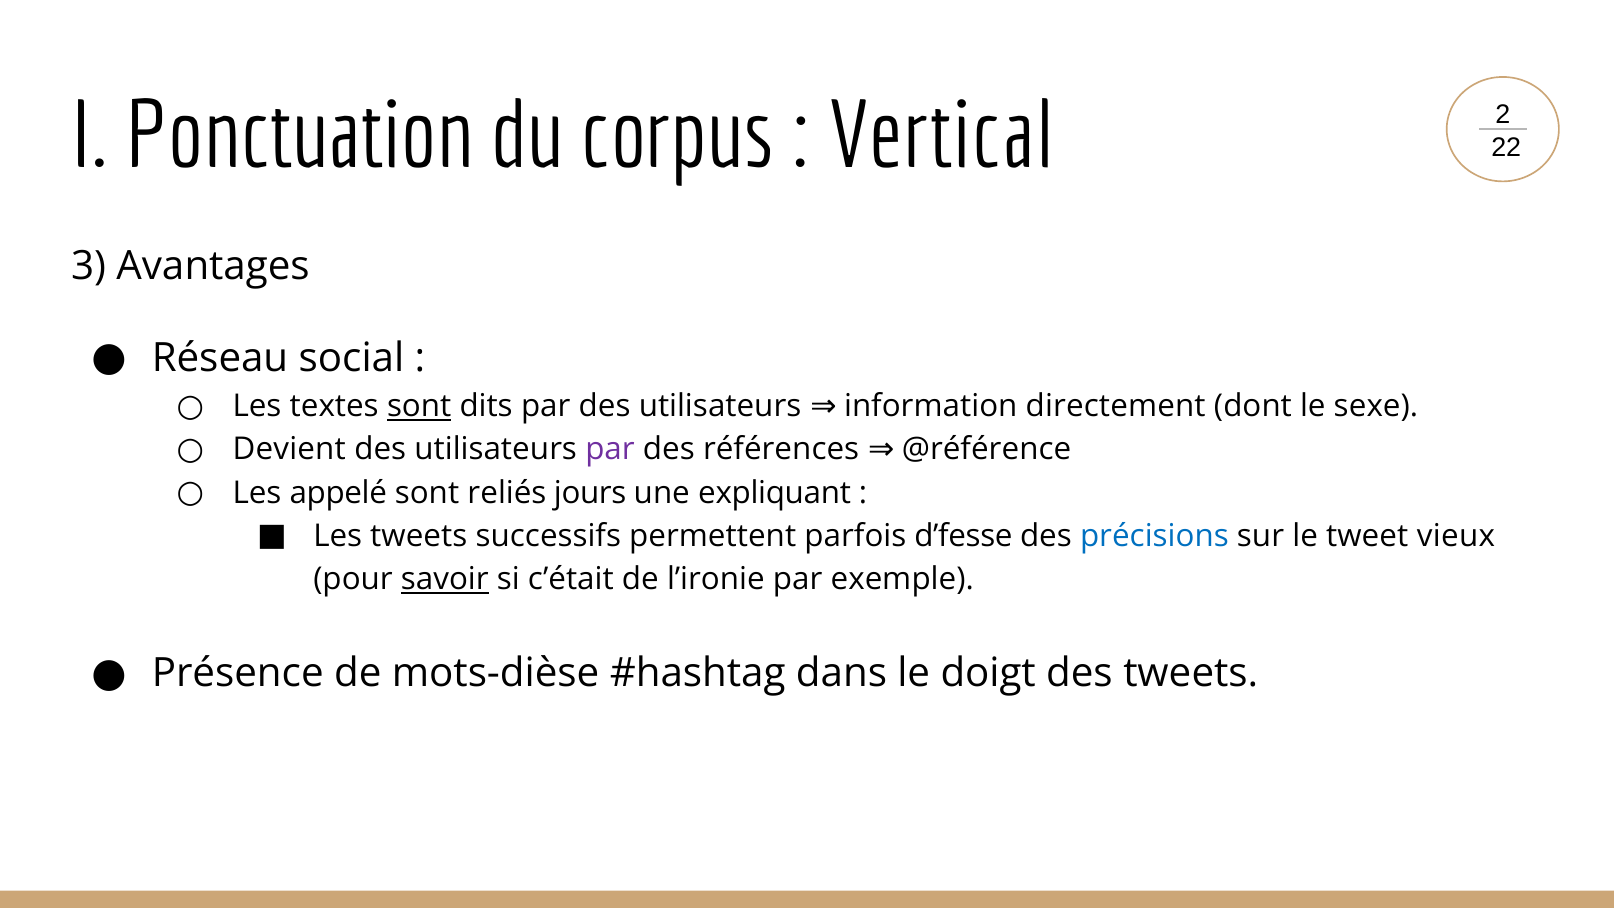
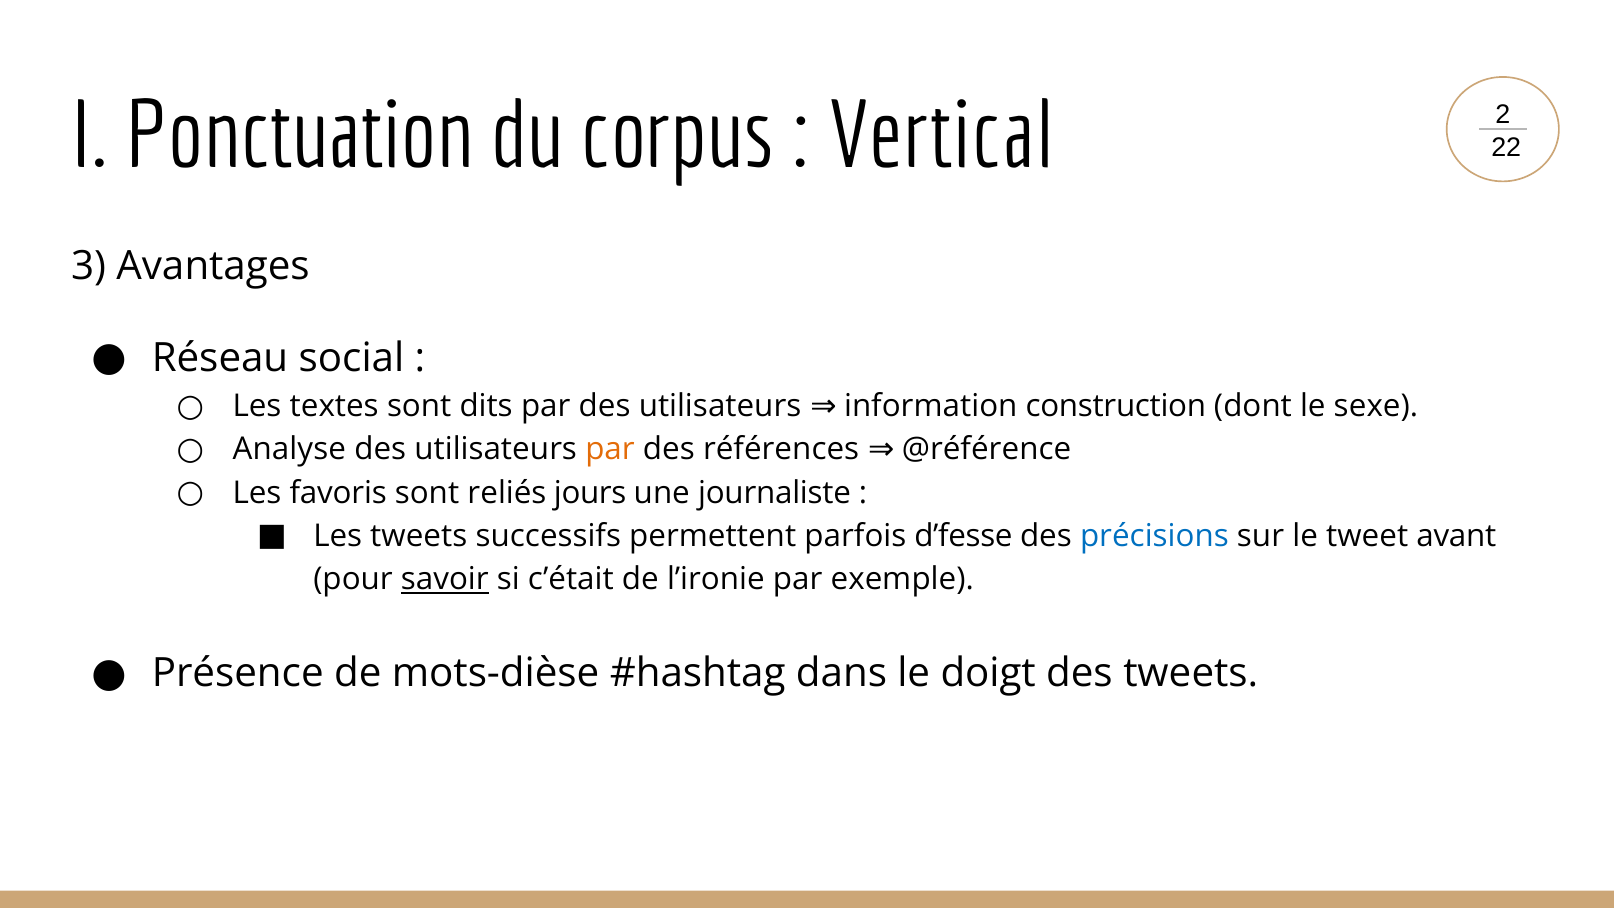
sont at (419, 406) underline: present -> none
directement: directement -> construction
Devient: Devient -> Analyse
par at (610, 449) colour: purple -> orange
appelé: appelé -> favoris
expliquant: expliquant -> journaliste
vieux: vieux -> avant
